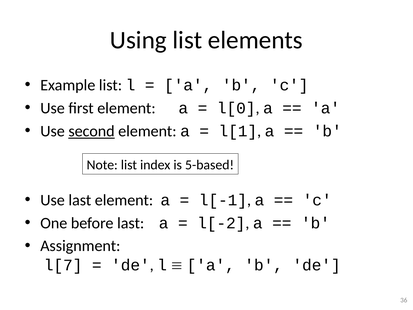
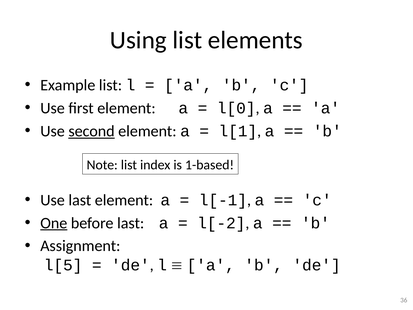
5-based: 5-based -> 1-based
One underline: none -> present
l[7: l[7 -> l[5
